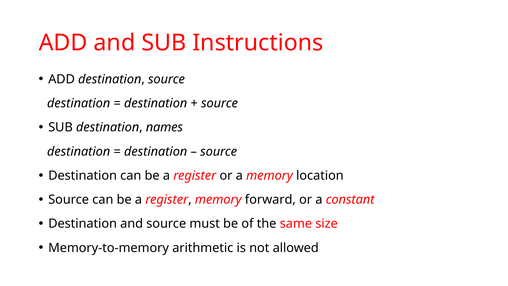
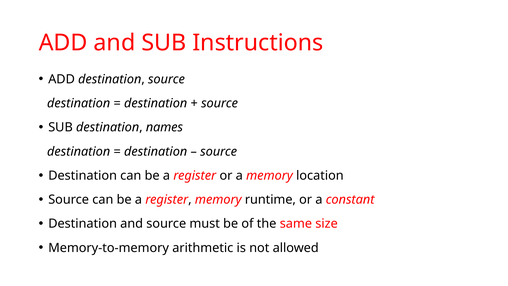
forward: forward -> runtime
